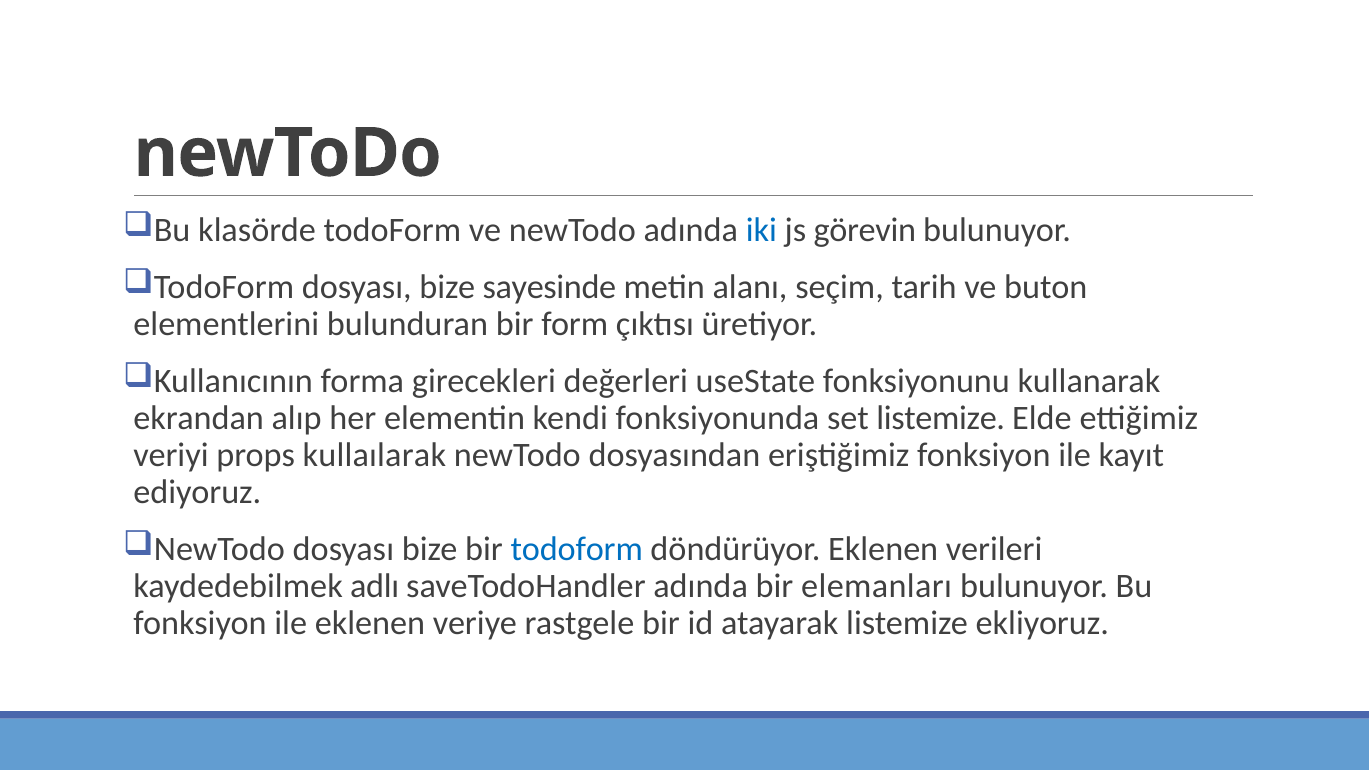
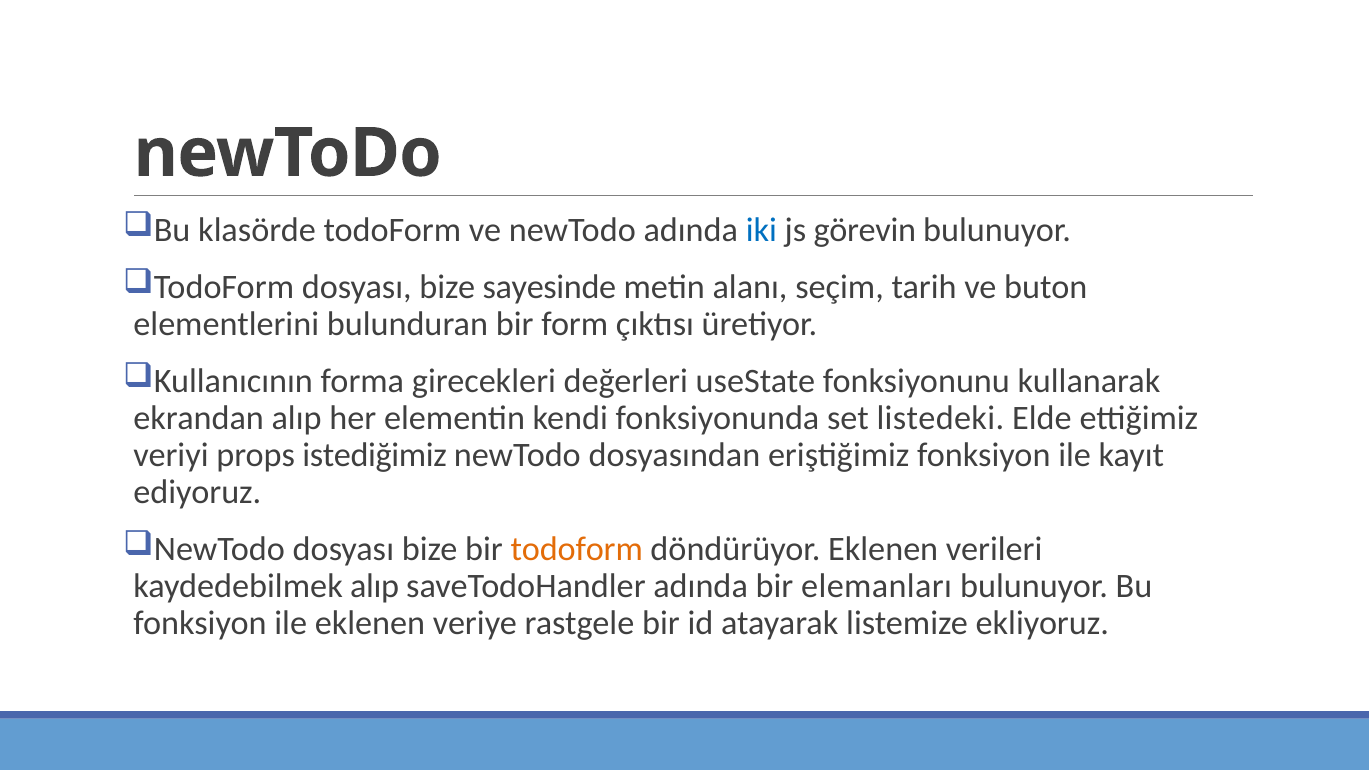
set listemize: listemize -> listedeki
kullaılarak: kullaılarak -> istediğimiz
todoform at (577, 549) colour: blue -> orange
kaydedebilmek adlı: adlı -> alıp
